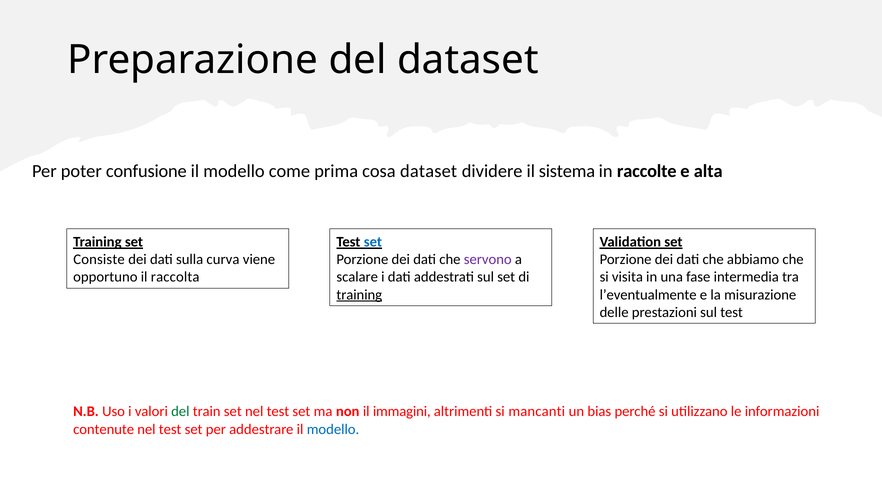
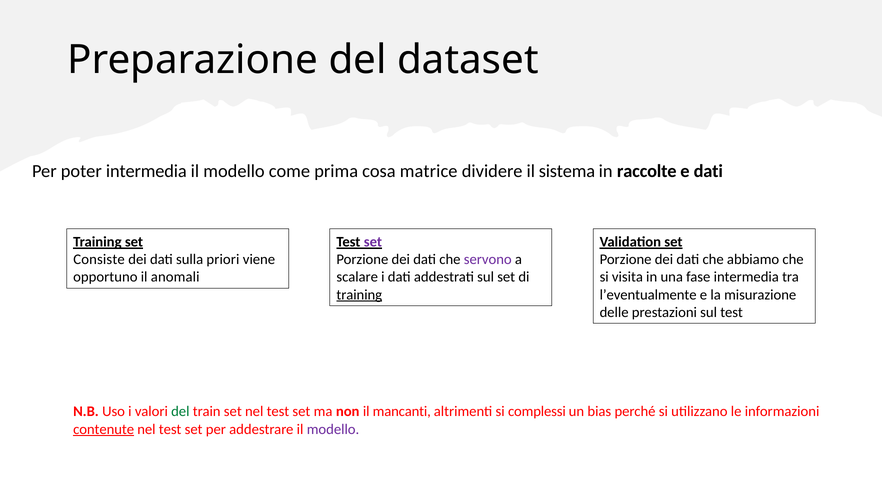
poter confusione: confusione -> intermedia
cosa dataset: dataset -> matrice
e alta: alta -> dati
set at (373, 242) colour: blue -> purple
curva: curva -> priori
raccolta: raccolta -> anomali
immagini: immagini -> mancanti
mancanti: mancanti -> complessi
contenute underline: none -> present
modello at (333, 429) colour: blue -> purple
